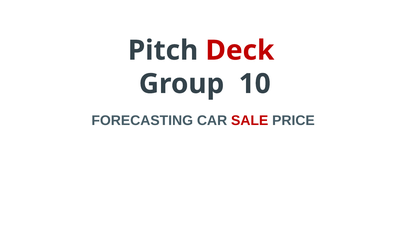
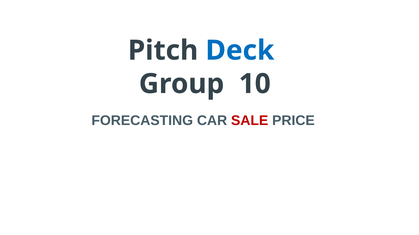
Deck colour: red -> blue
